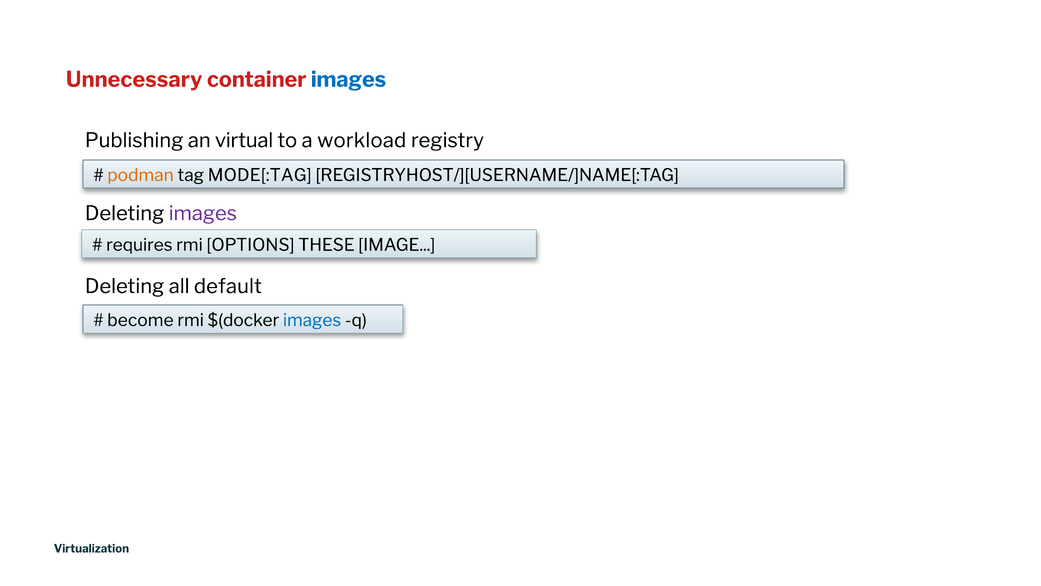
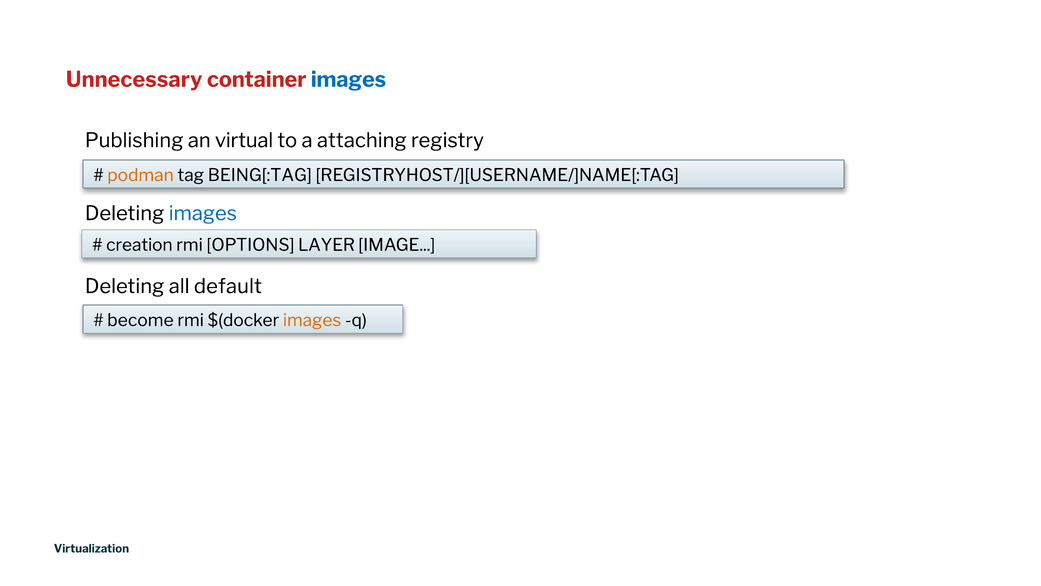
workload: workload -> attaching
MODE[:TAG: MODE[:TAG -> BEING[:TAG
images at (203, 213) colour: purple -> blue
requires: requires -> creation
THESE: THESE -> LAYER
images at (312, 320) colour: blue -> orange
